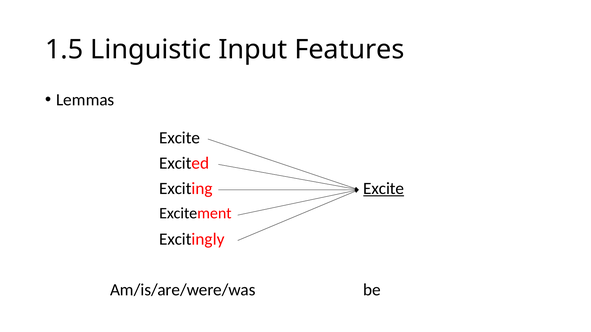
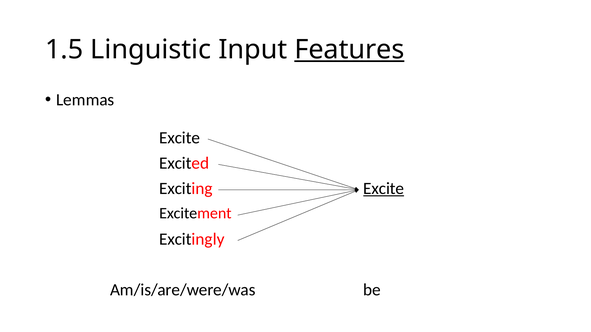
Features underline: none -> present
